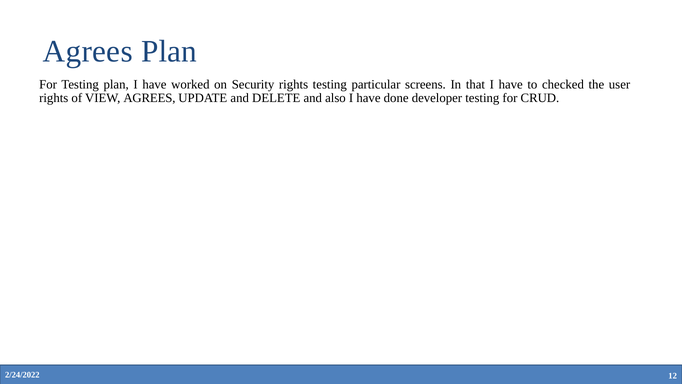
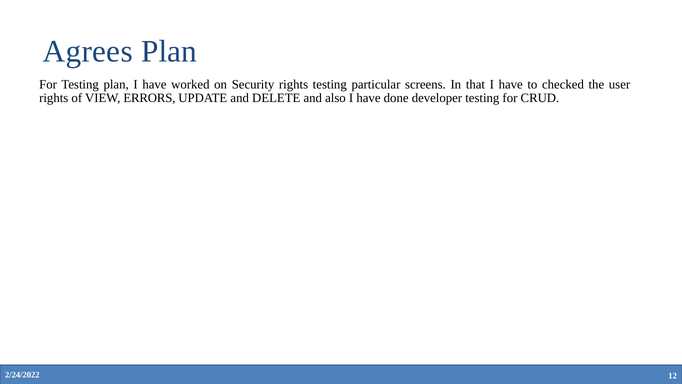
VIEW AGREES: AGREES -> ERRORS
